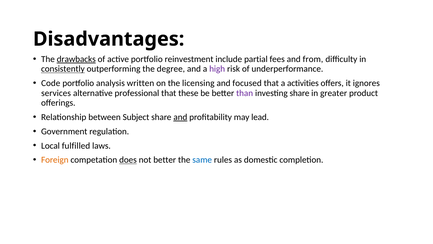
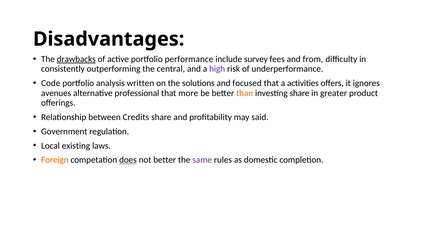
reinvestment: reinvestment -> performance
partial: partial -> survey
consistently underline: present -> none
degree: degree -> central
licensing: licensing -> solutions
services: services -> avenues
these: these -> more
than colour: purple -> orange
Subject: Subject -> Credits
and at (180, 117) underline: present -> none
lead: lead -> said
fulfilled: fulfilled -> existing
same colour: blue -> purple
